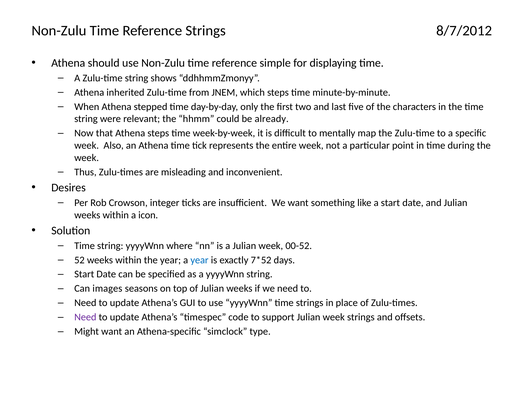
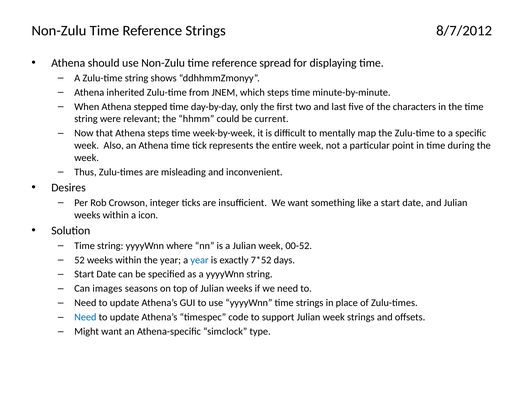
simple: simple -> spread
already: already -> current
Need at (85, 318) colour: purple -> blue
